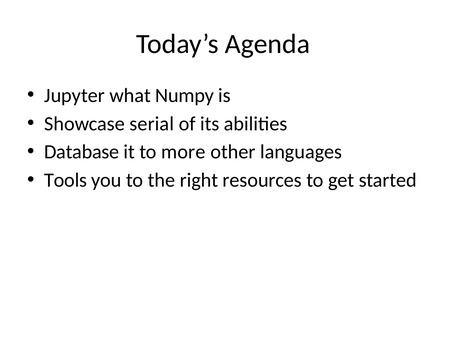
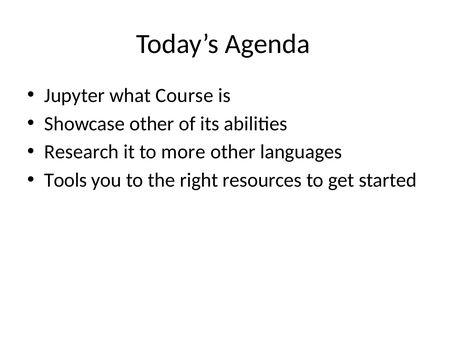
Numpy: Numpy -> Course
Showcase serial: serial -> other
Database: Database -> Research
